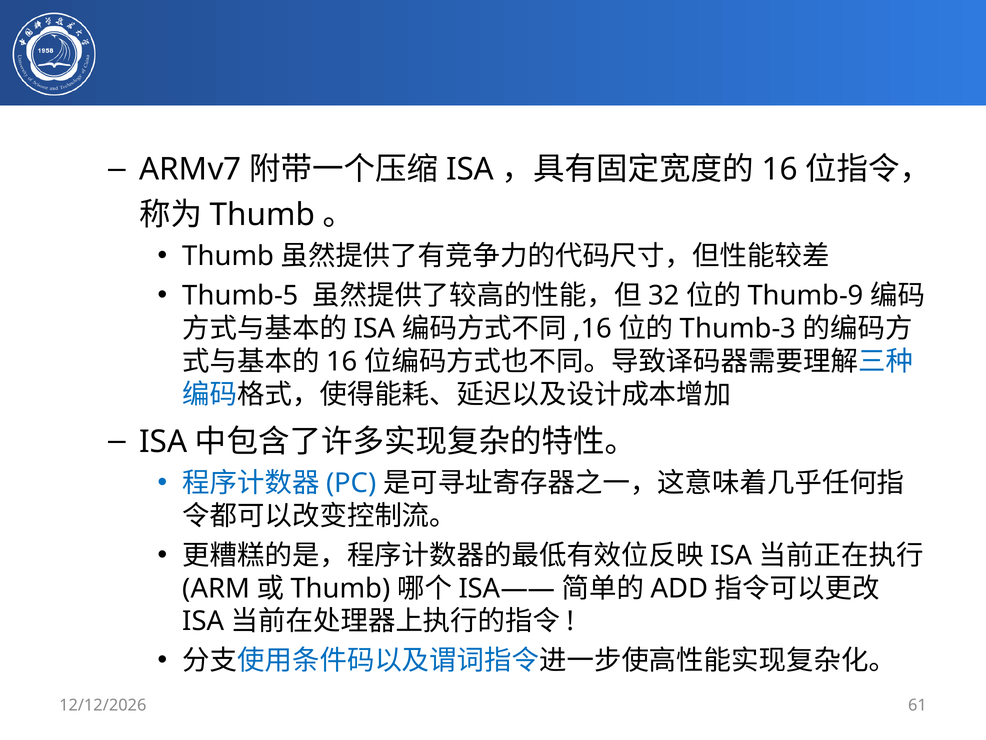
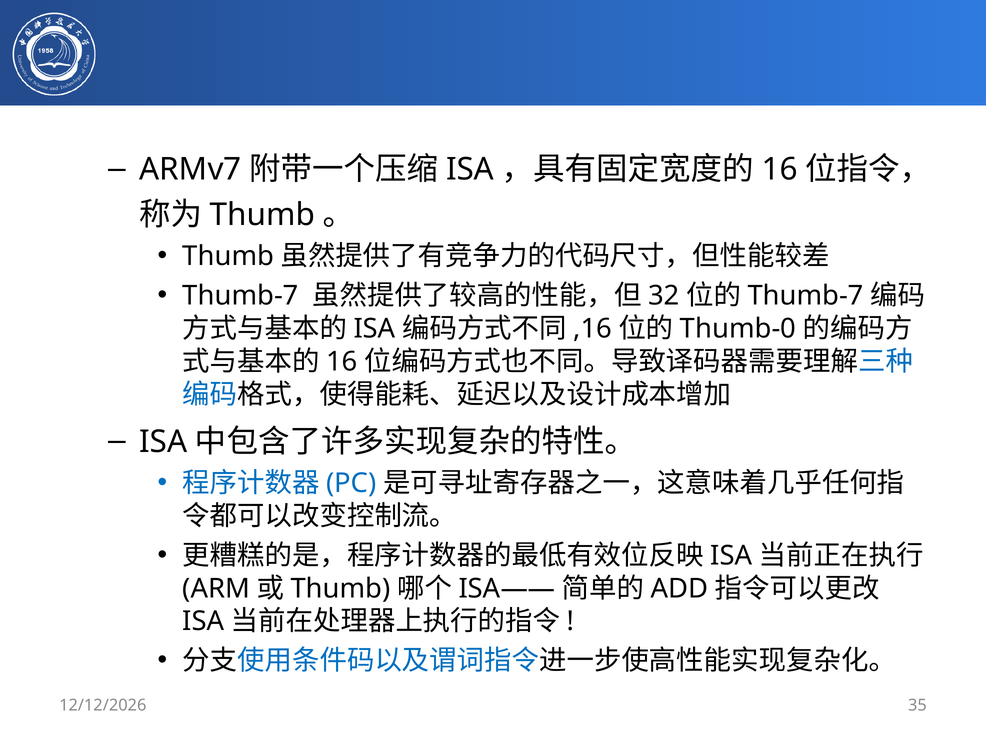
Thumb-5 at (240, 296): Thumb-5 -> Thumb-7
Thumb-9 at (806, 296): Thumb-9 -> Thumb-7
Thumb-3: Thumb-3 -> Thumb-0
61: 61 -> 35
